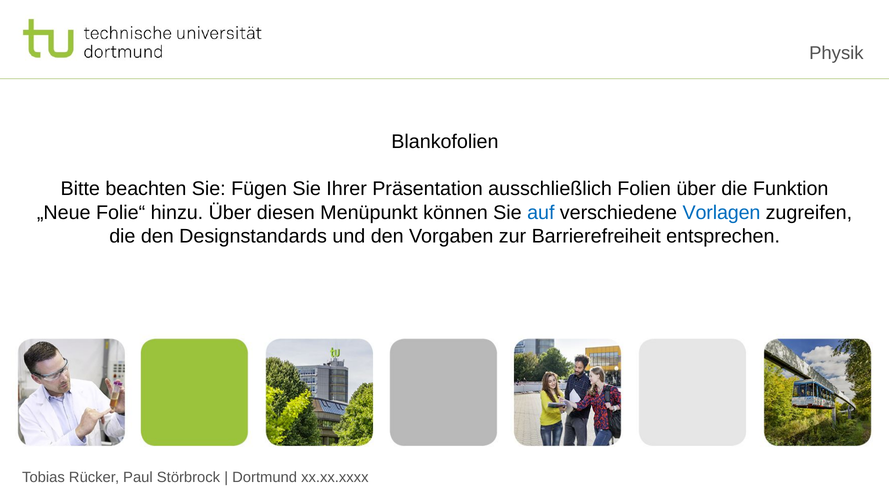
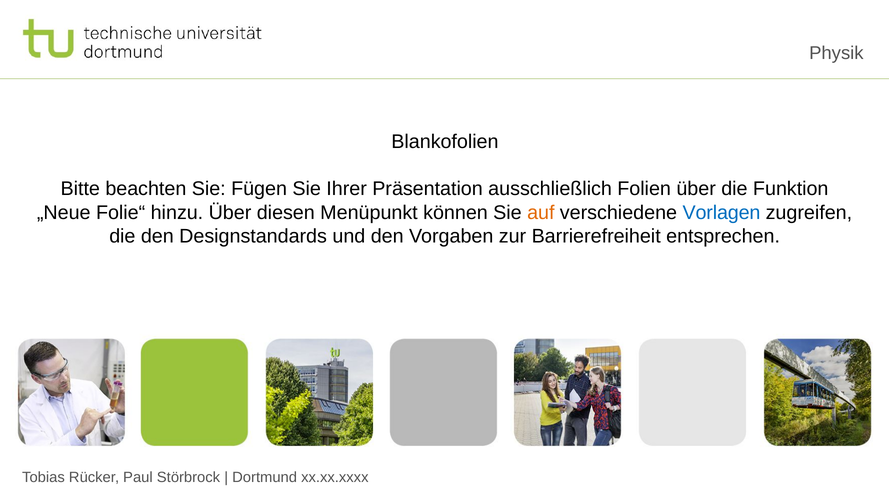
auf colour: blue -> orange
